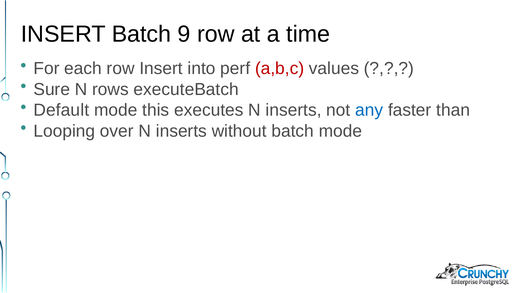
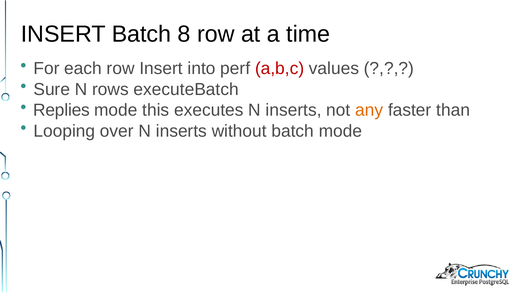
9: 9 -> 8
Default: Default -> Replies
any colour: blue -> orange
